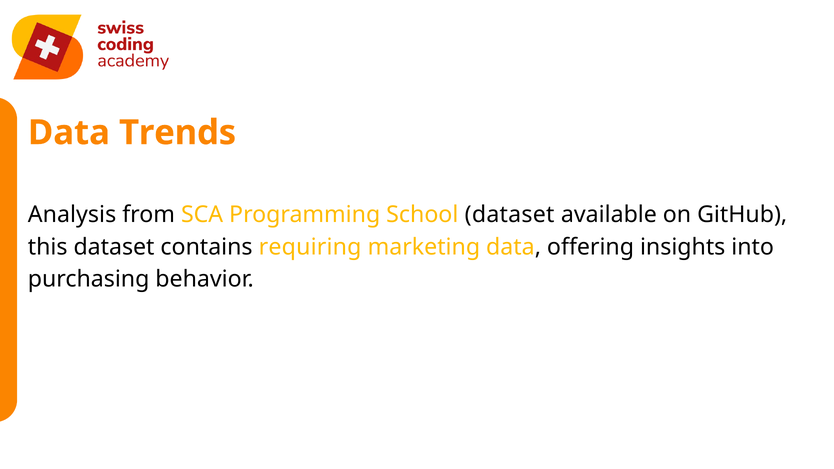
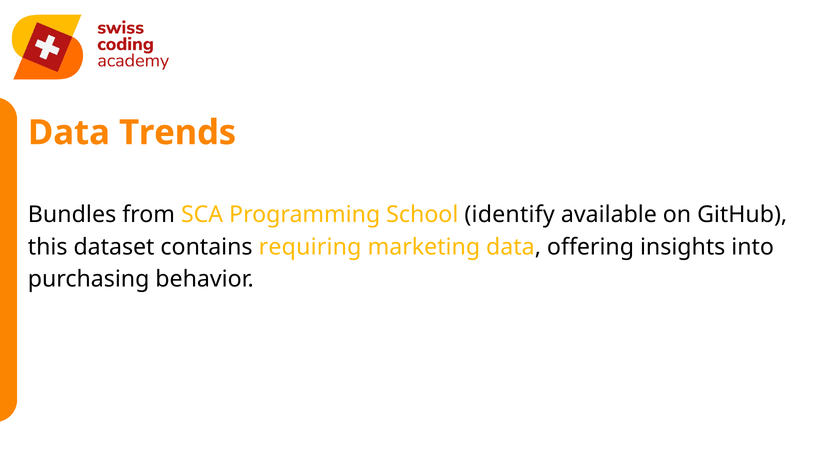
Analysis: Analysis -> Bundles
School dataset: dataset -> identify
